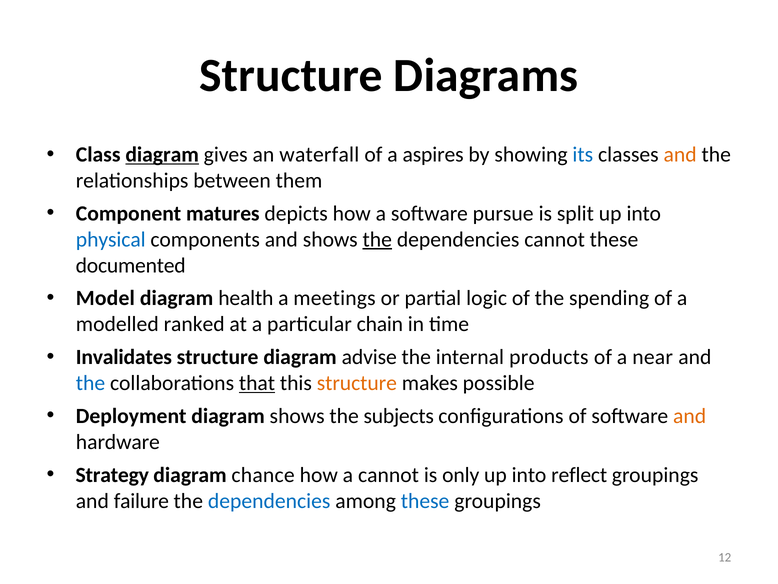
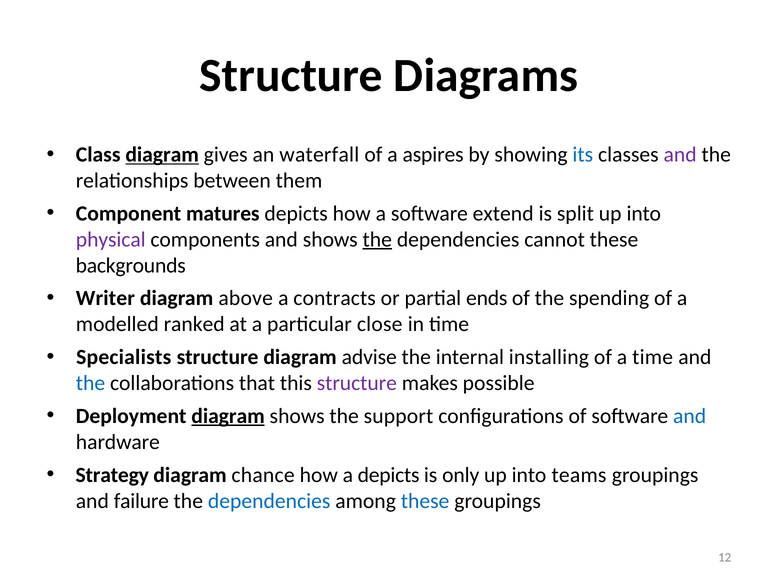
and at (680, 155) colour: orange -> purple
pursue: pursue -> extend
physical colour: blue -> purple
documented: documented -> backgrounds
Model: Model -> Writer
health: health -> above
meetings: meetings -> contracts
logic: logic -> ends
chain: chain -> close
Invalidates: Invalidates -> Specialists
products: products -> installing
a near: near -> time
that underline: present -> none
structure at (357, 383) colour: orange -> purple
diagram at (228, 416) underline: none -> present
subjects: subjects -> support
and at (690, 416) colour: orange -> blue
a cannot: cannot -> depicts
reflect: reflect -> teams
